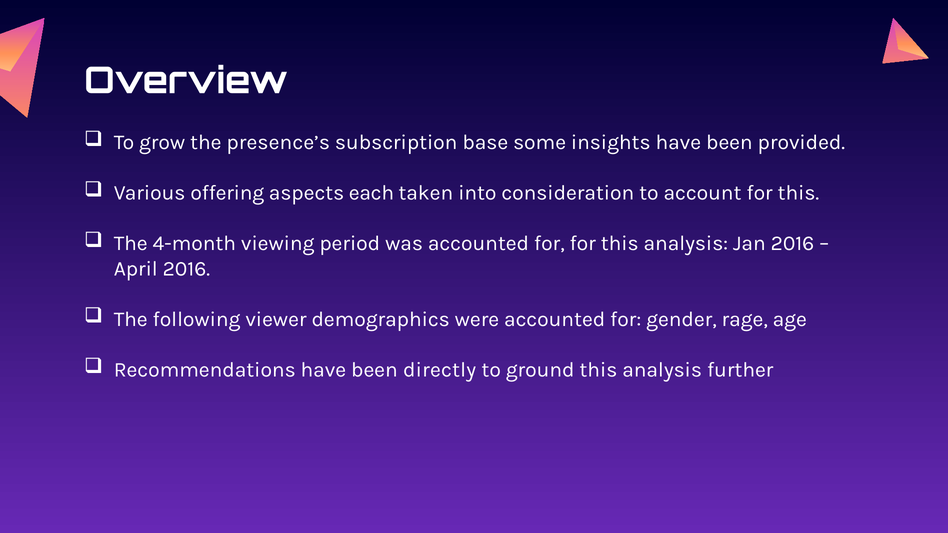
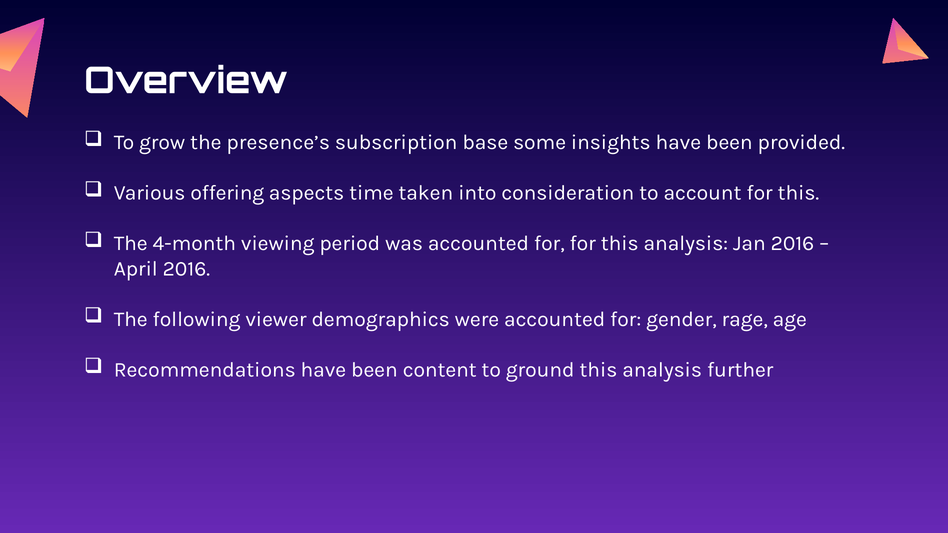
each: each -> time
directly: directly -> content
